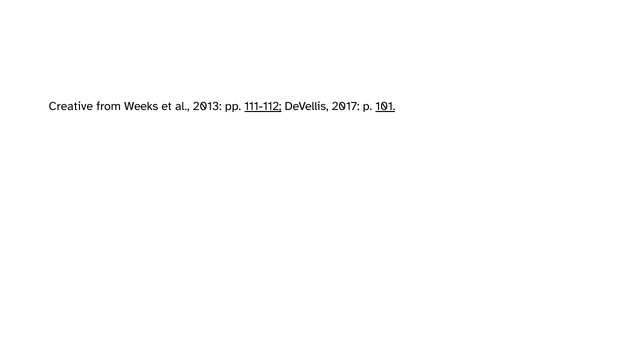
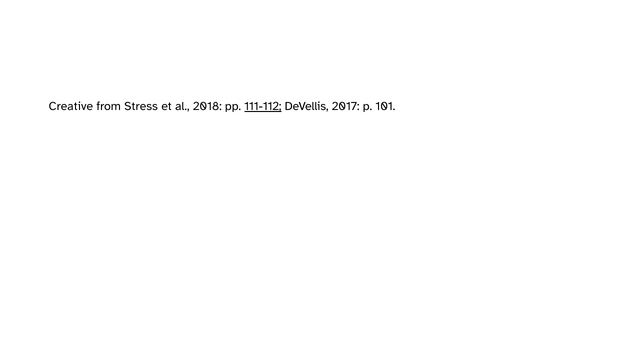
Weeks: Weeks -> Stress
2013: 2013 -> 2018
101 underline: present -> none
